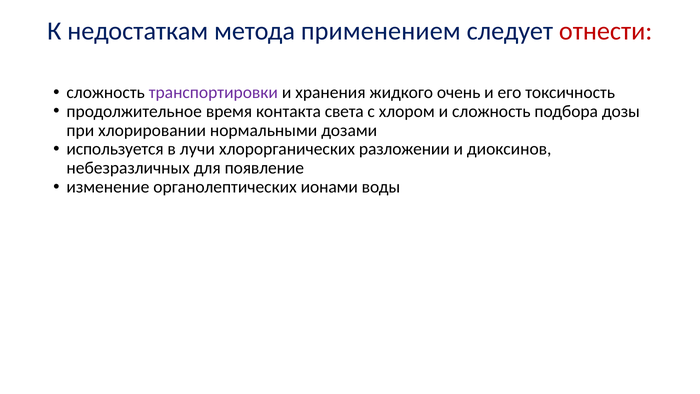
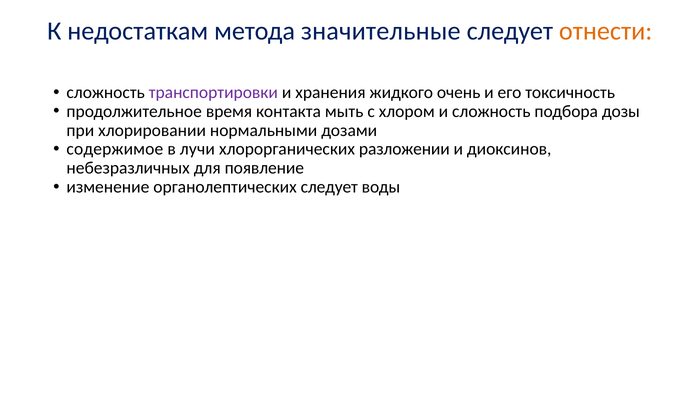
применением: применением -> значительные
отнести colour: red -> orange
света: света -> мыть
используется: используется -> содержимое
органолептических ионами: ионами -> следует
